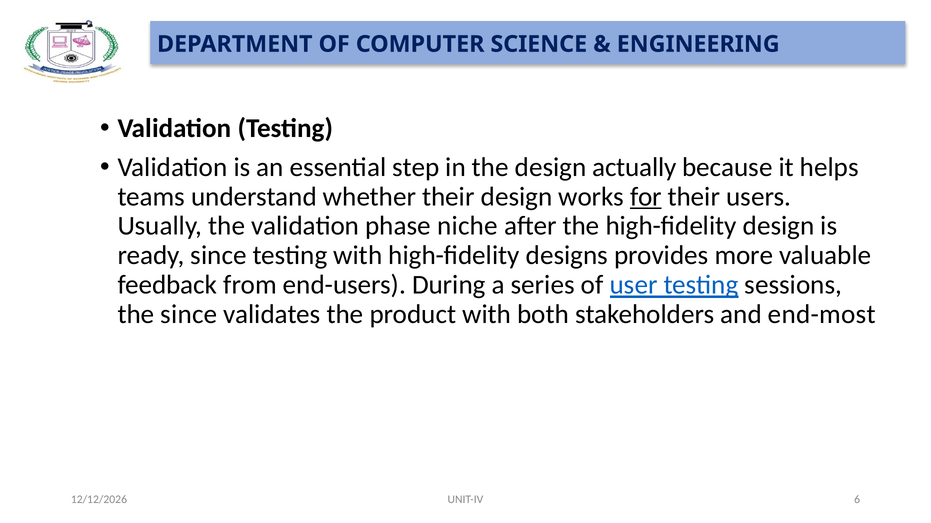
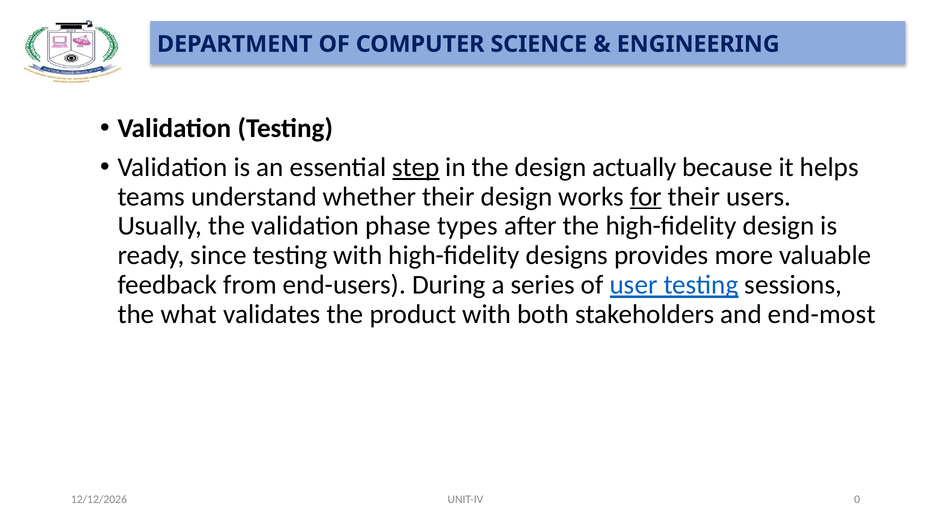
step underline: none -> present
niche: niche -> types
the since: since -> what
6: 6 -> 0
